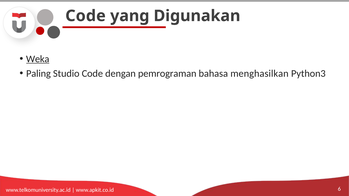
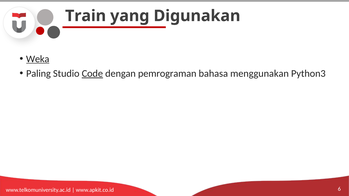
Code at (85, 16): Code -> Train
Code at (92, 74) underline: none -> present
menghasilkan: menghasilkan -> menggunakan
